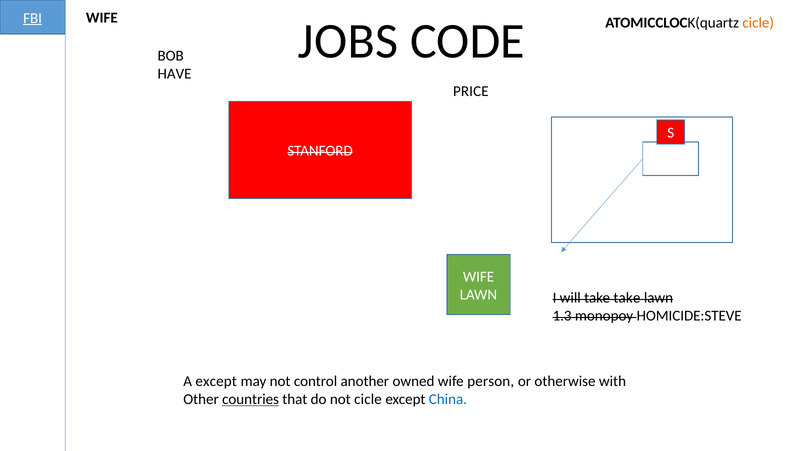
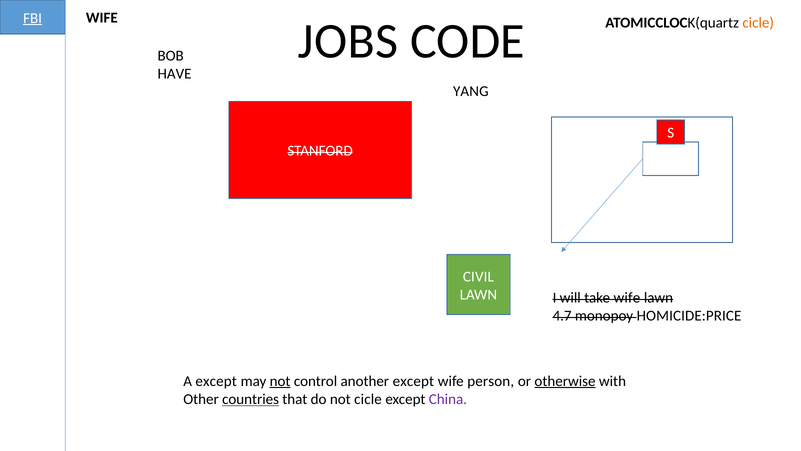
PRICE: PRICE -> YANG
WIFE at (479, 276): WIFE -> CIVIL
take take: take -> wife
1.3: 1.3 -> 4.7
HOMICIDE:STEVE: HOMICIDE:STEVE -> HOMICIDE:PRICE
not at (280, 381) underline: none -> present
another owned: owned -> except
otherwise underline: none -> present
China colour: blue -> purple
